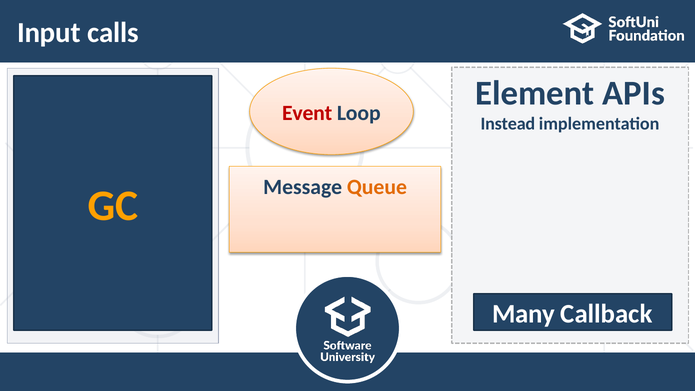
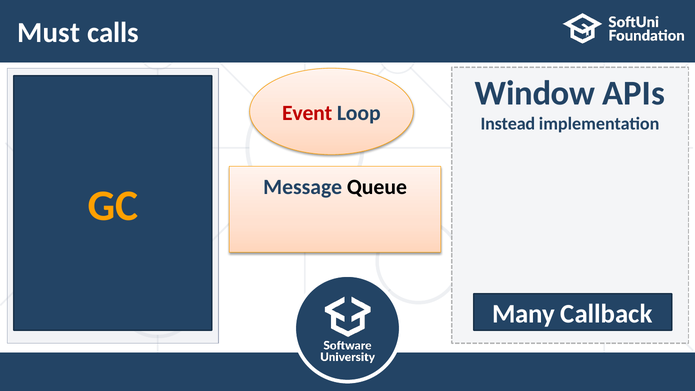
Input: Input -> Must
Element: Element -> Window
Queue colour: orange -> black
